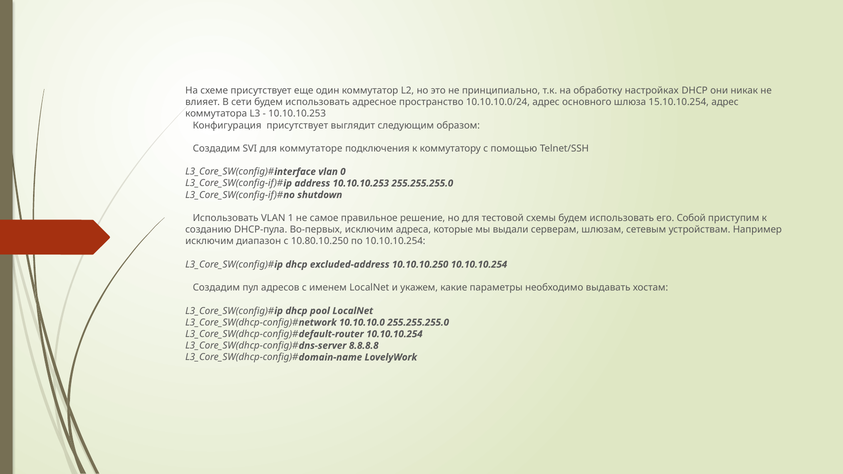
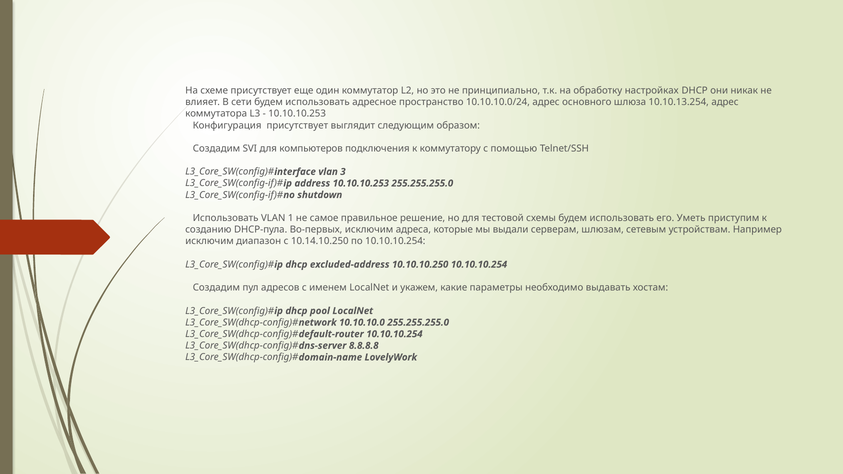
15.10.10.254: 15.10.10.254 -> 10.10.13.254
коммутаторе: коммутаторе -> компьютеров
0: 0 -> 3
Собой: Собой -> Уметь
10.80.10.250: 10.80.10.250 -> 10.14.10.250
